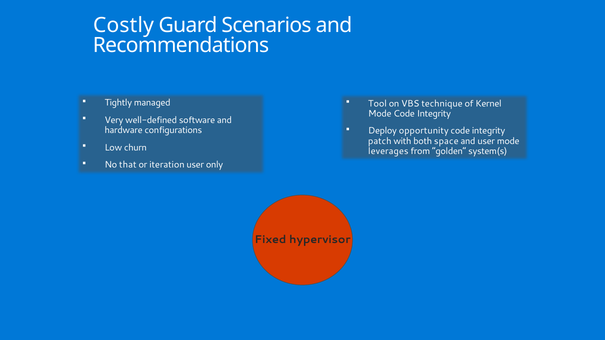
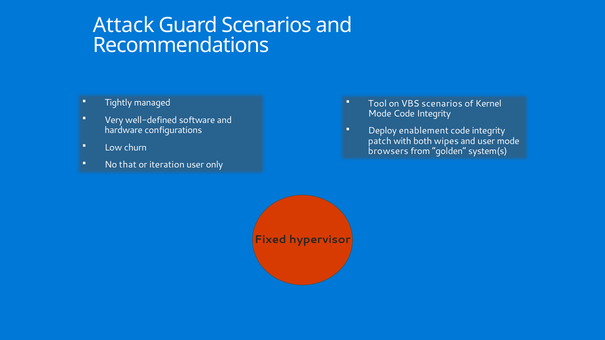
Costly: Costly -> Attack
VBS technique: technique -> scenarios
opportunity: opportunity -> enablement
space: space -> wipes
leverages: leverages -> browsers
